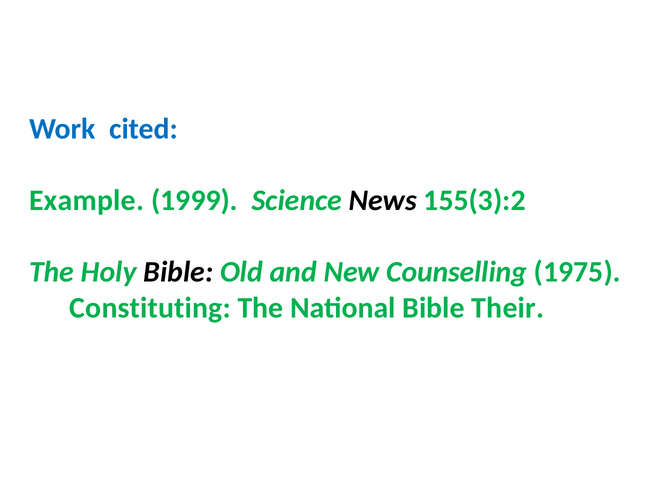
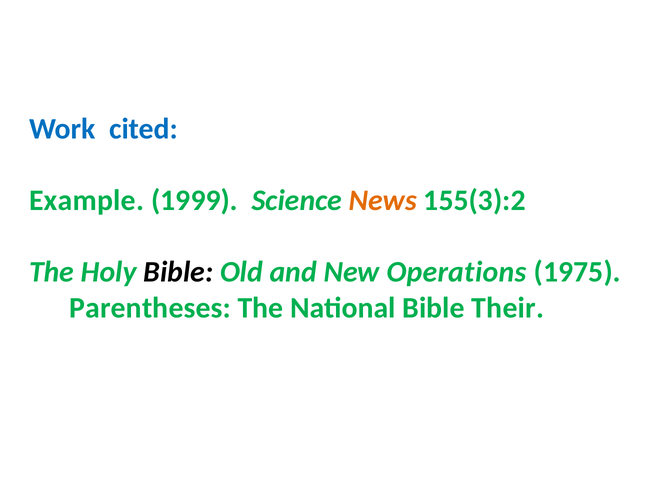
News colour: black -> orange
Counselling: Counselling -> Operations
Constituting: Constituting -> Parentheses
